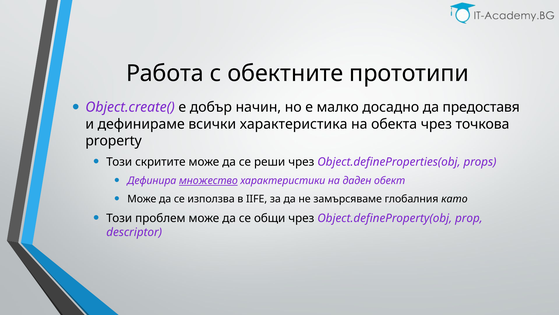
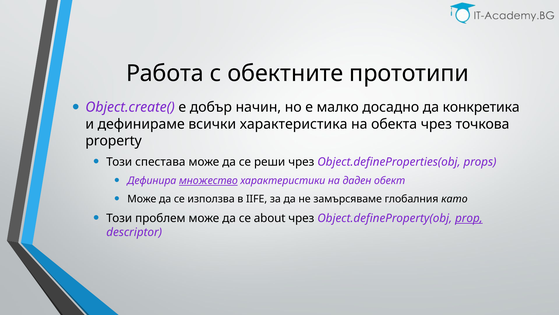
предоставя: предоставя -> конкретика
скритите: скритите -> спестава
общи: общи -> about
prop underline: none -> present
